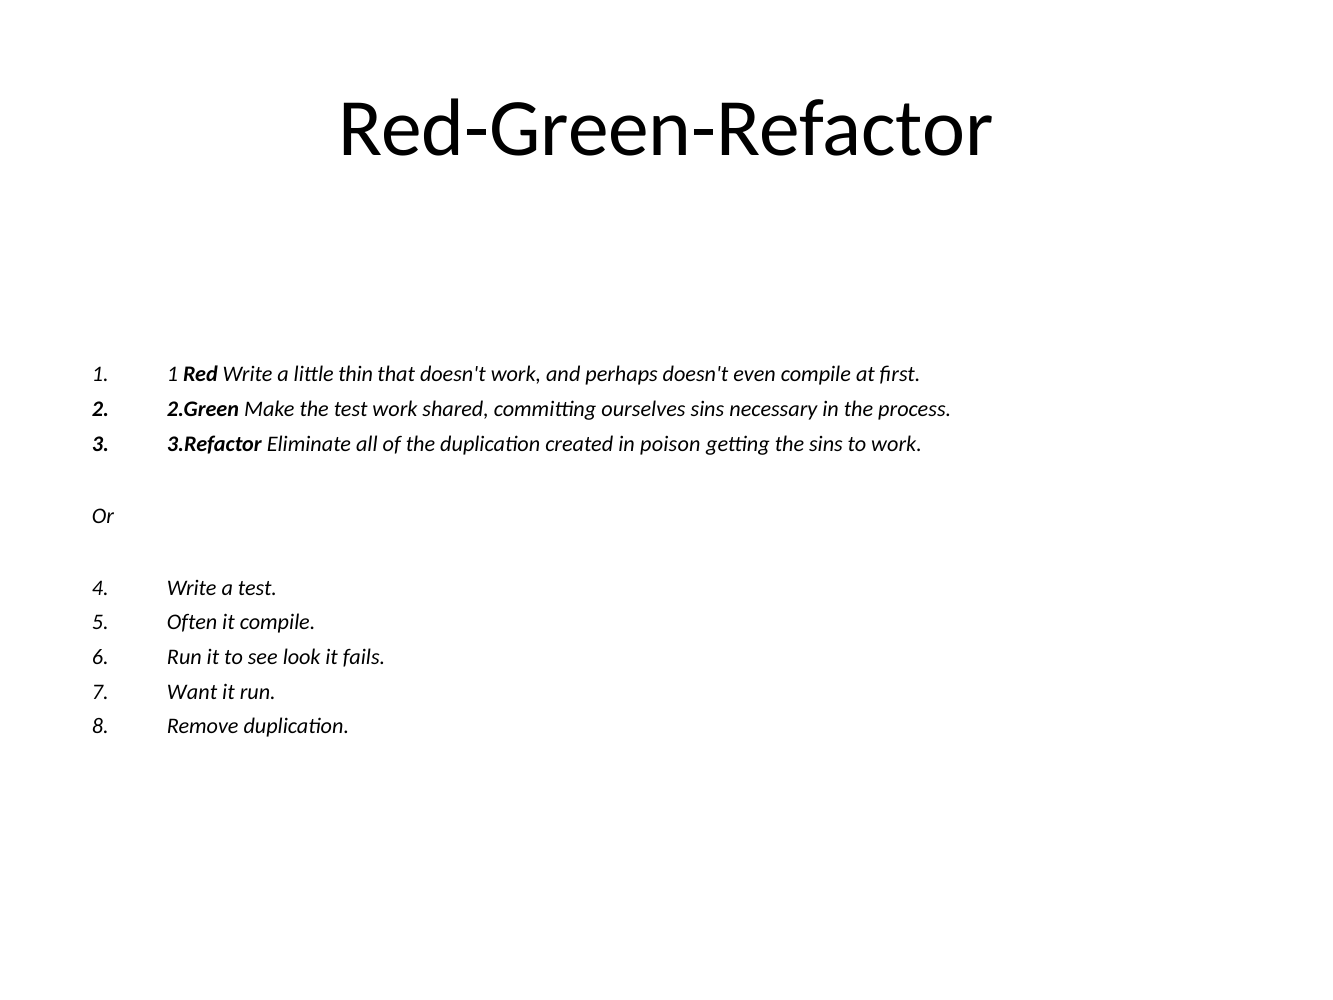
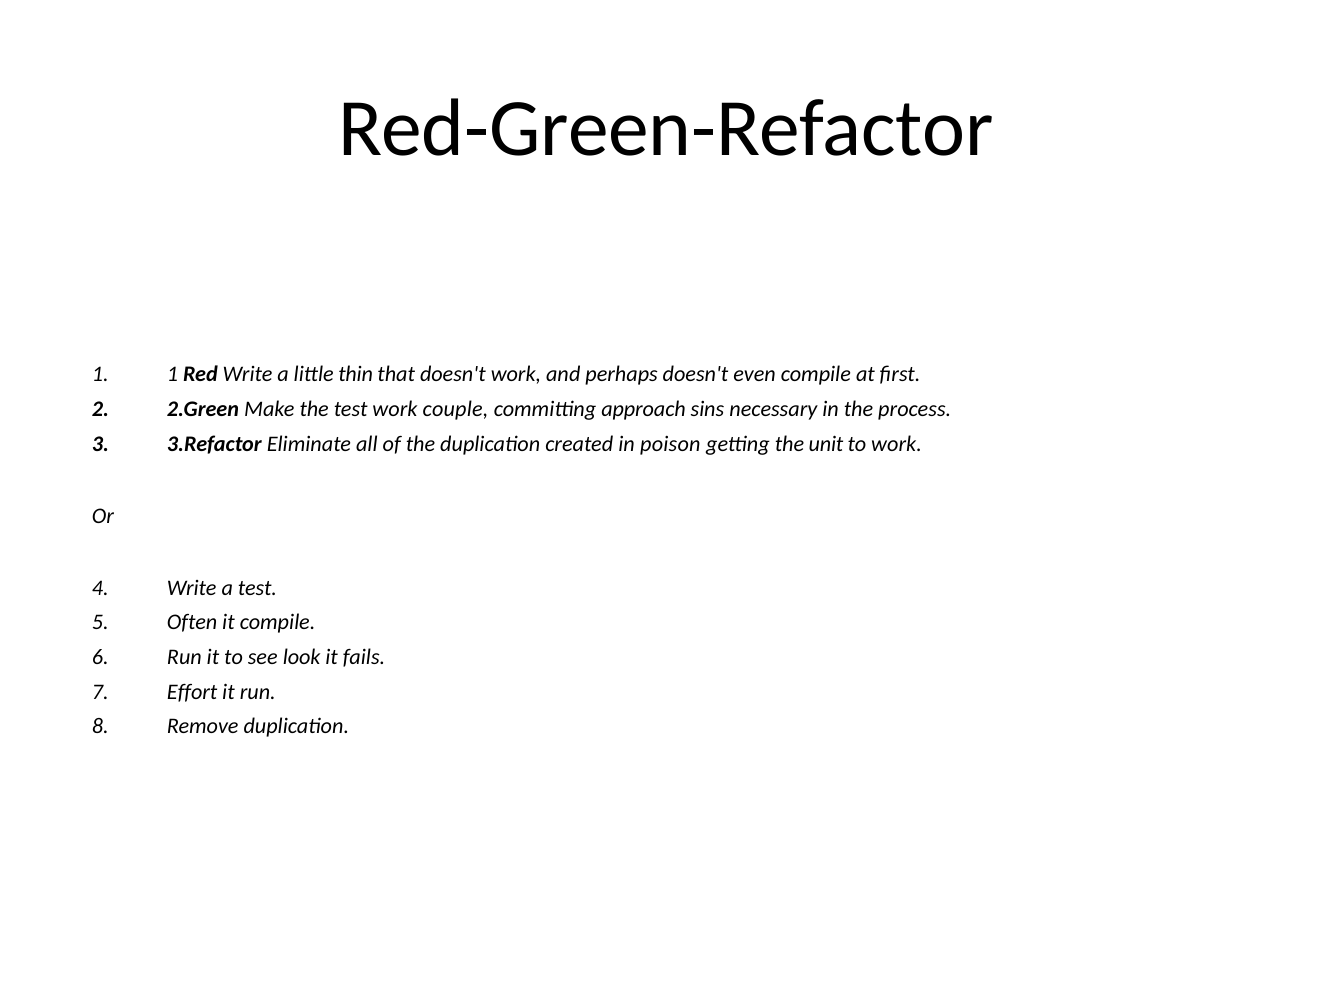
shared: shared -> couple
ourselves: ourselves -> approach
the sins: sins -> unit
Want: Want -> Effort
